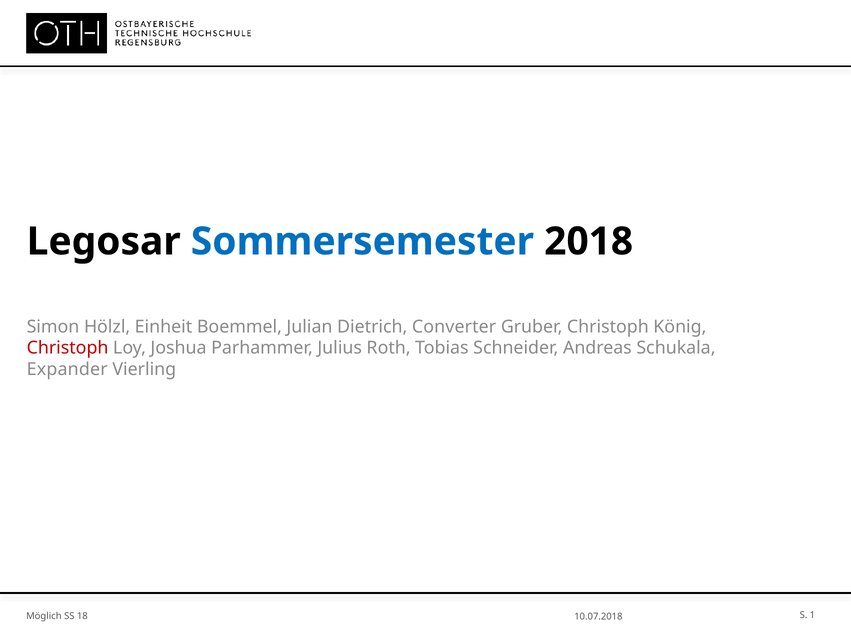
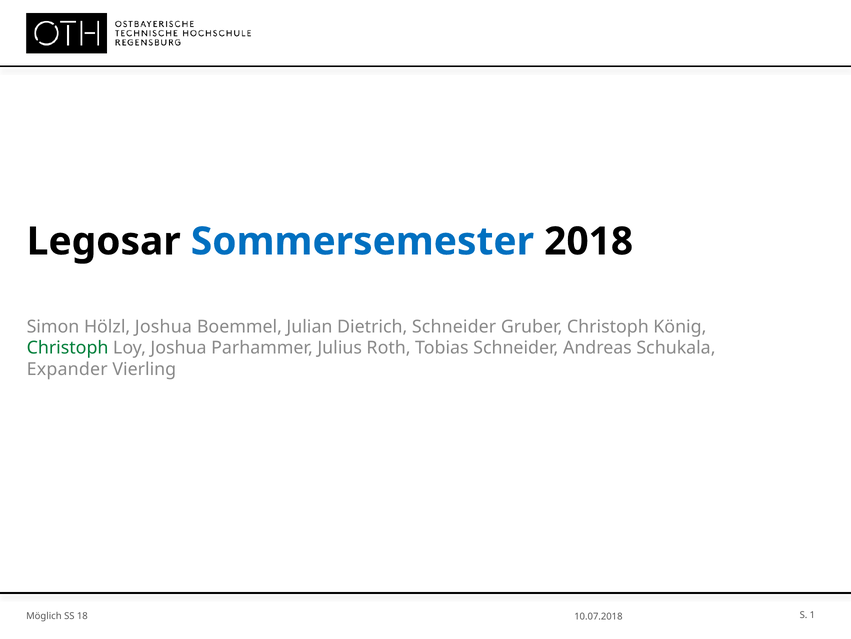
Hölzl Einheit: Einheit -> Joshua
Dietrich Converter: Converter -> Schneider
Christoph at (68, 348) colour: red -> green
